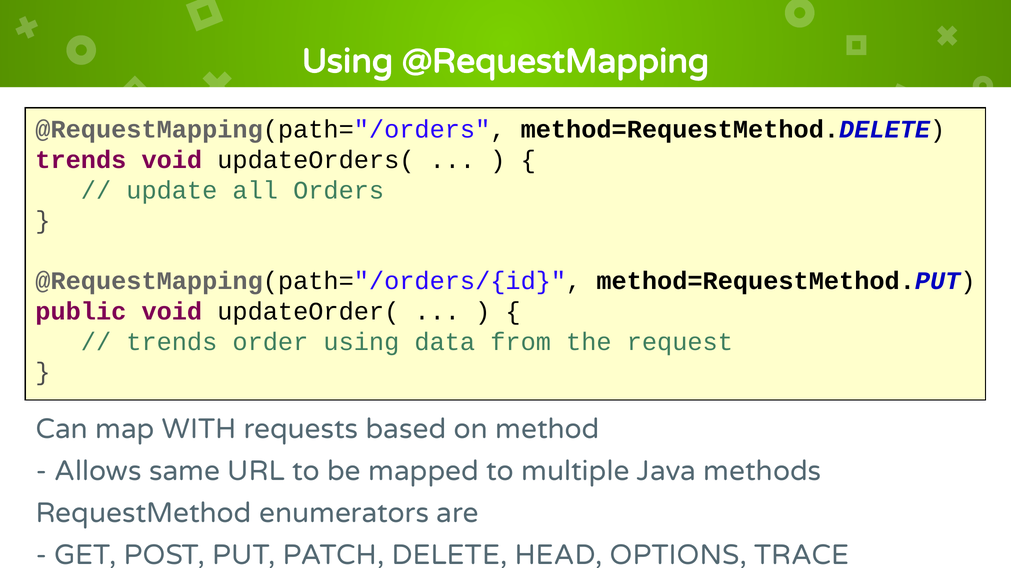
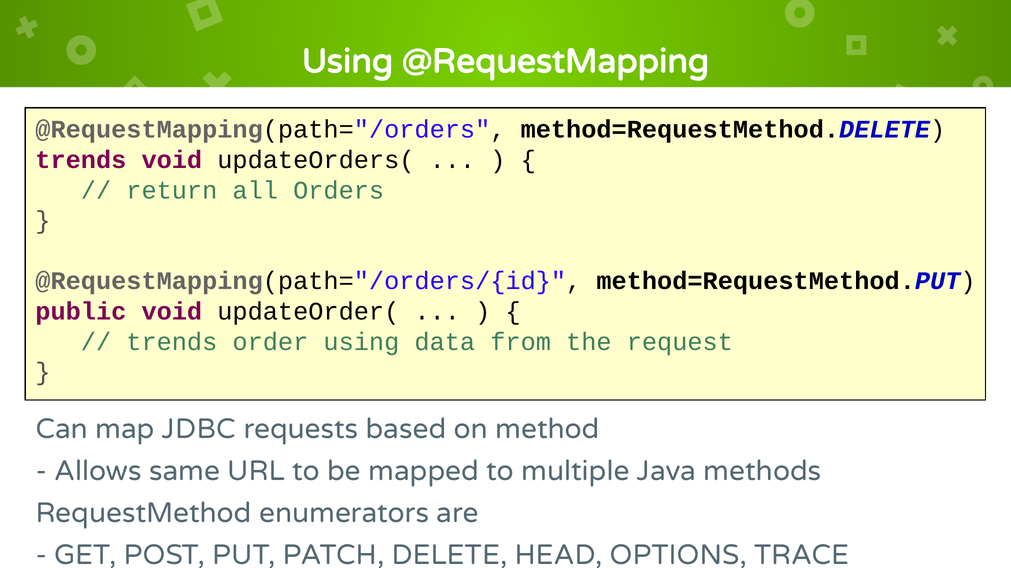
update: update -> return
WITH: WITH -> JDBC
